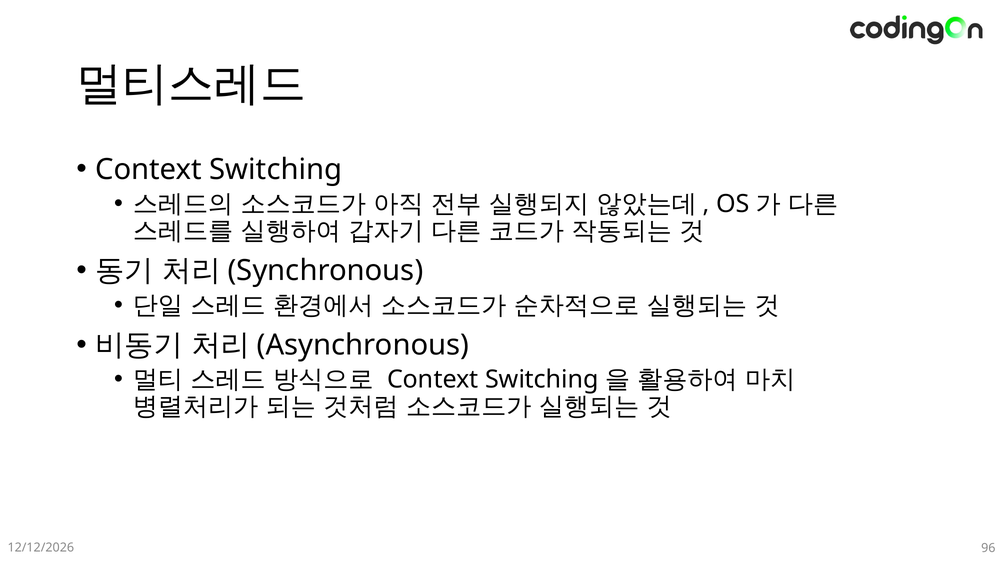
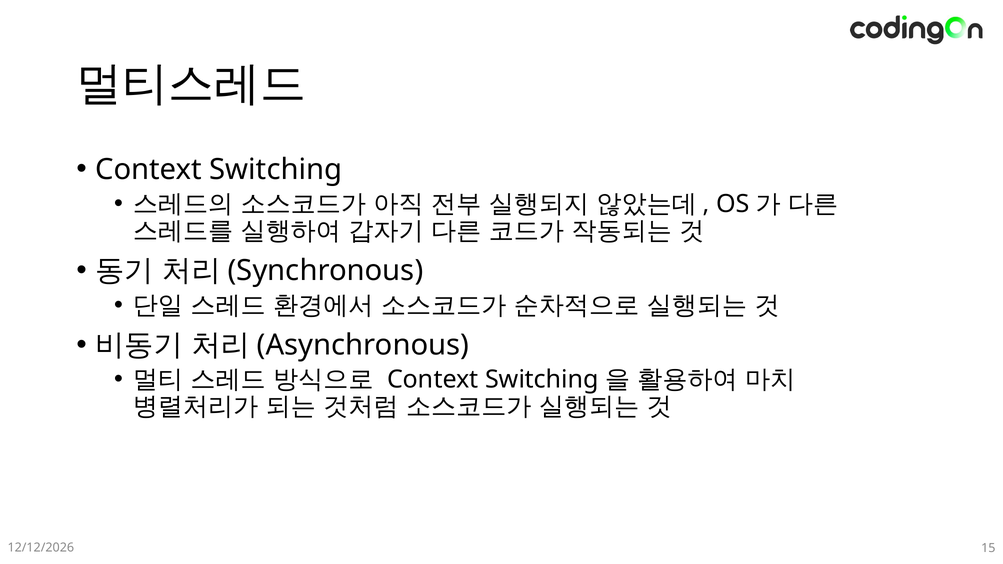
96: 96 -> 15
